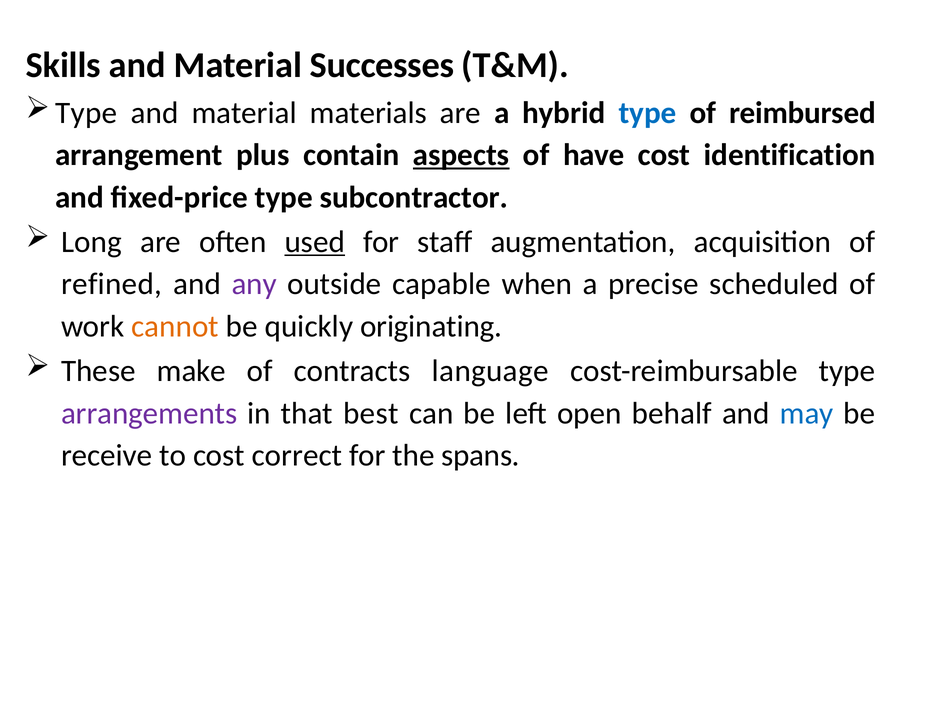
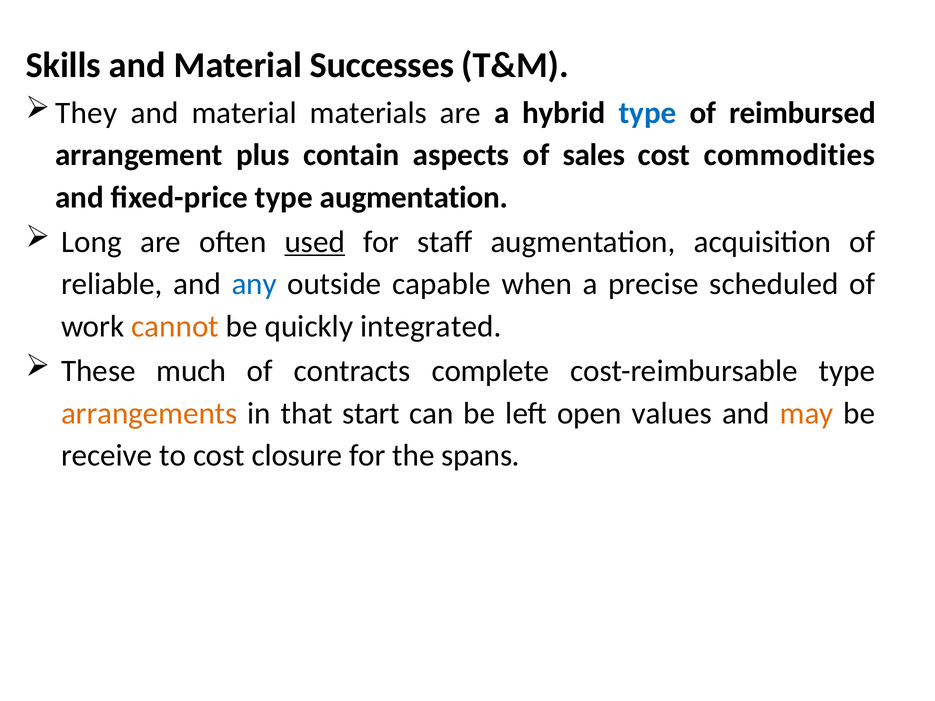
Type at (86, 113): Type -> They
aspects underline: present -> none
have: have -> sales
identification: identification -> commodities
type subcontractor: subcontractor -> augmentation
refined: refined -> reliable
any colour: purple -> blue
originating: originating -> integrated
make: make -> much
language: language -> complete
arrangements colour: purple -> orange
best: best -> start
behalf: behalf -> values
may colour: blue -> orange
correct: correct -> closure
